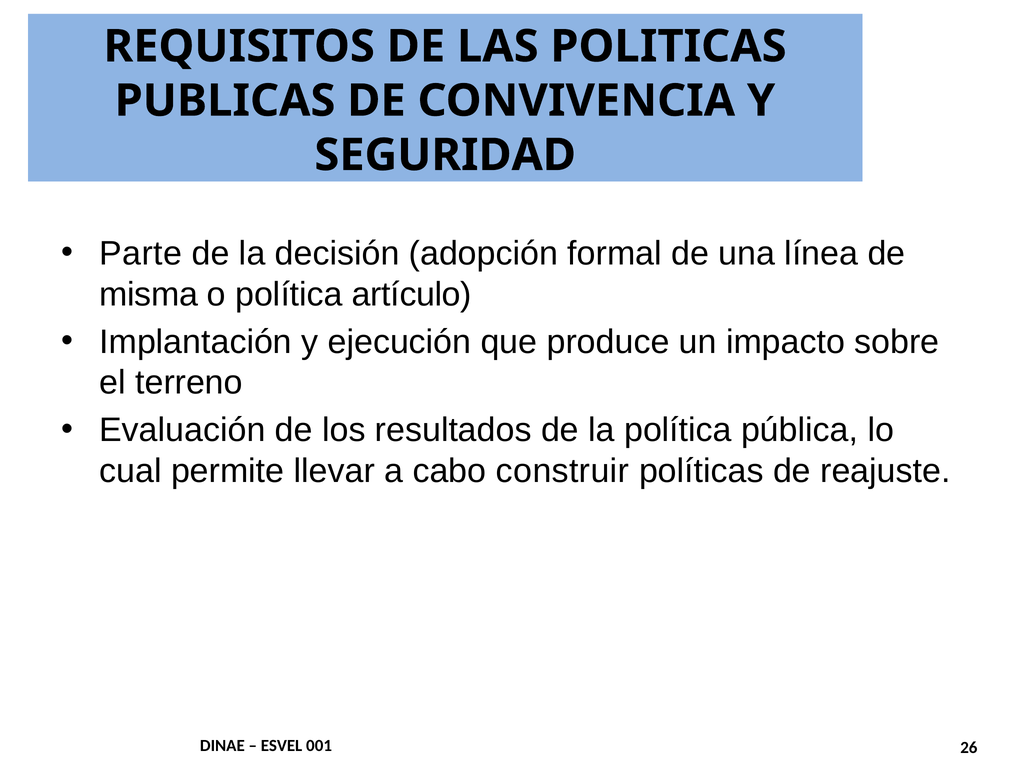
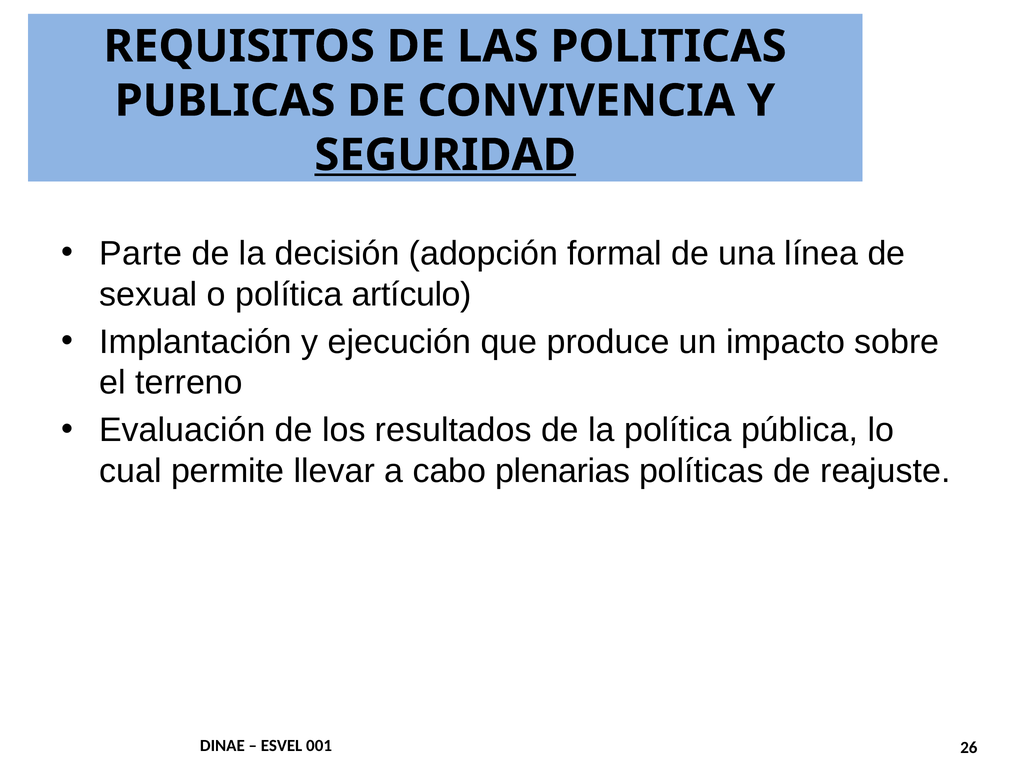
SEGURIDAD underline: none -> present
misma: misma -> sexual
construir: construir -> plenarias
